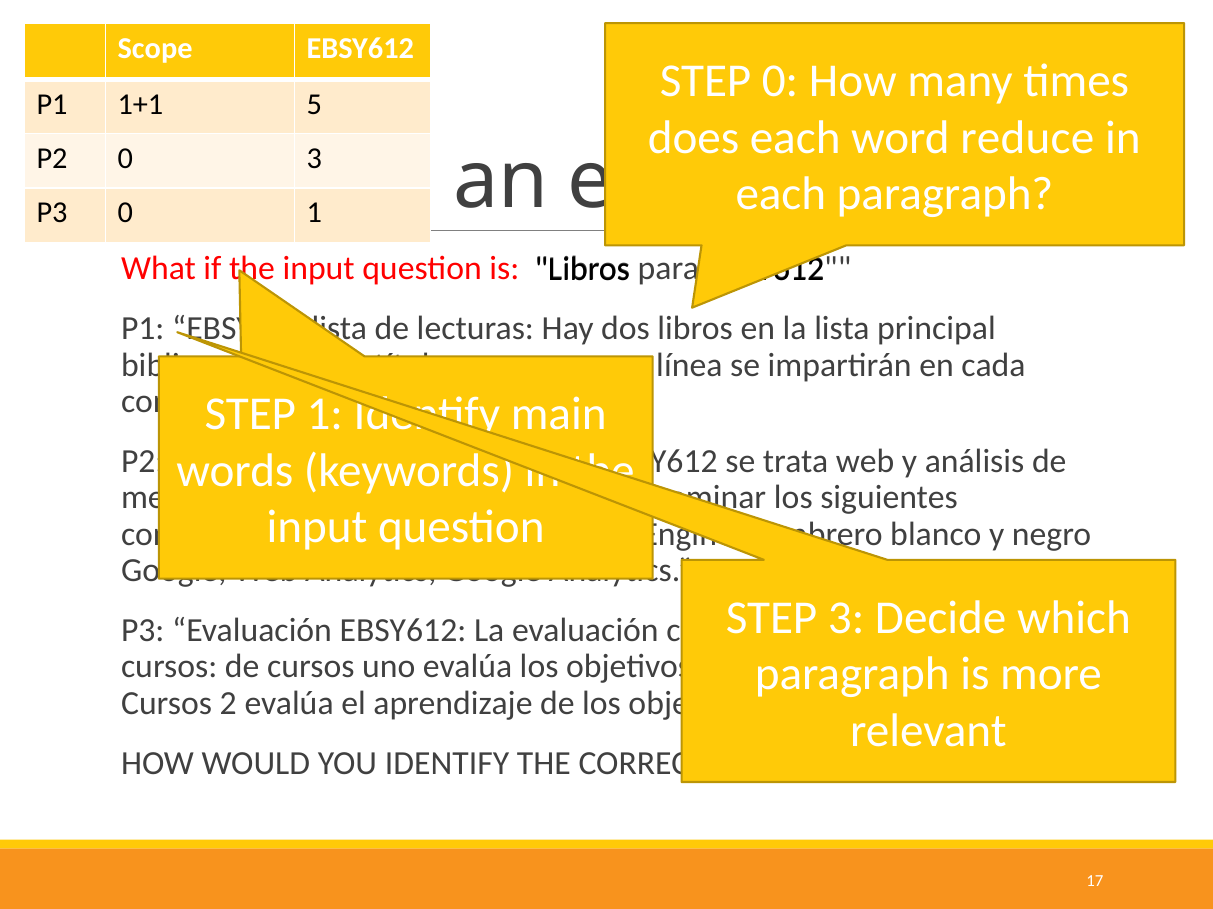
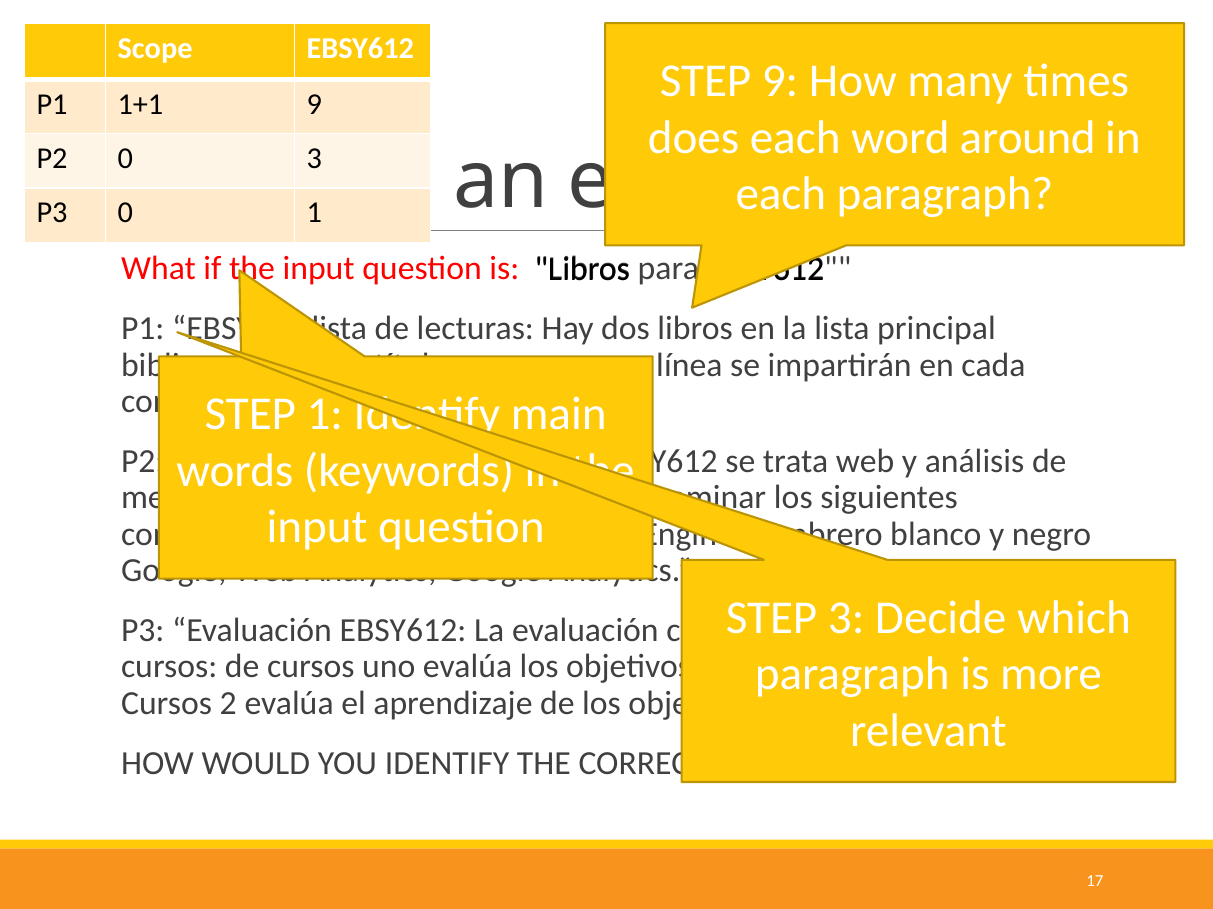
STEP 0: 0 -> 9
1+1 5: 5 -> 9
reduce: reduce -> around
